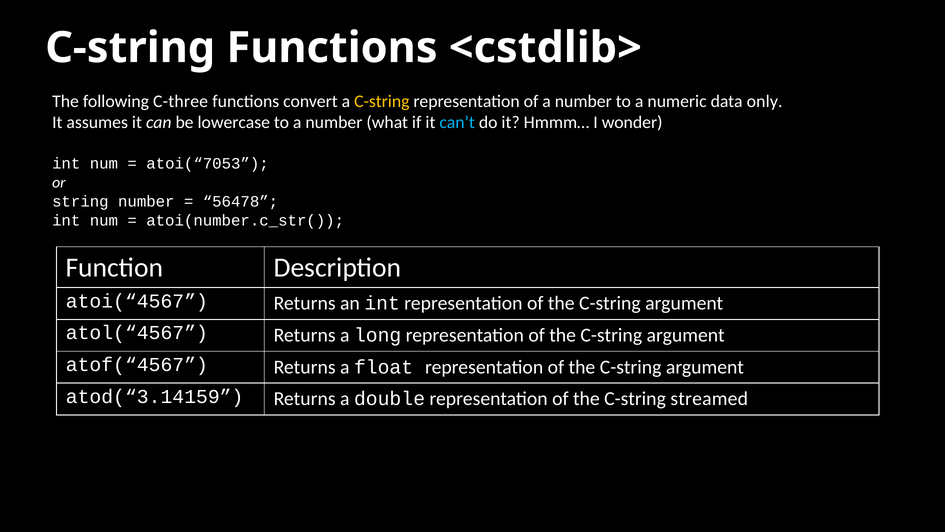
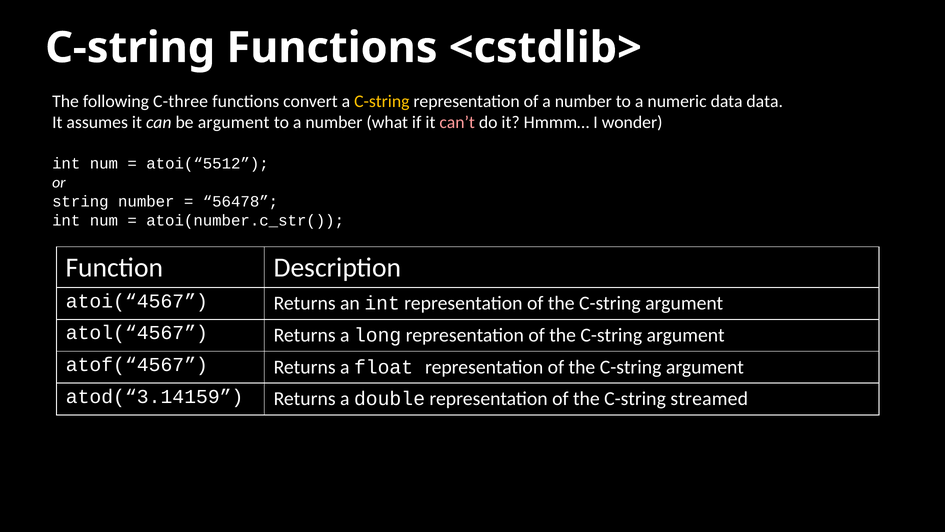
data only: only -> data
be lowercase: lowercase -> argument
can’t colour: light blue -> pink
atoi(“7053: atoi(“7053 -> atoi(“5512
